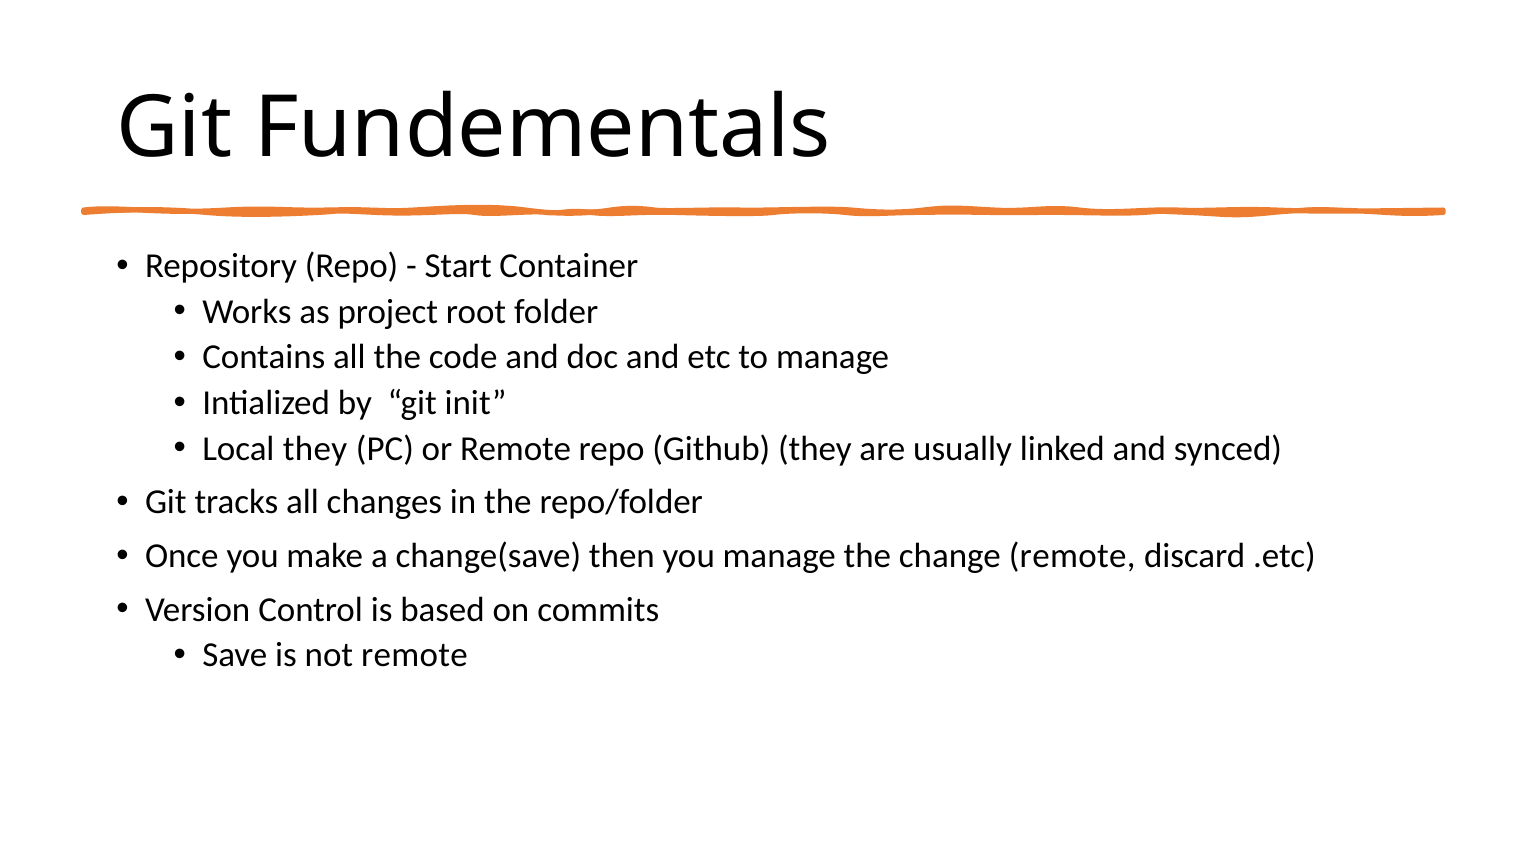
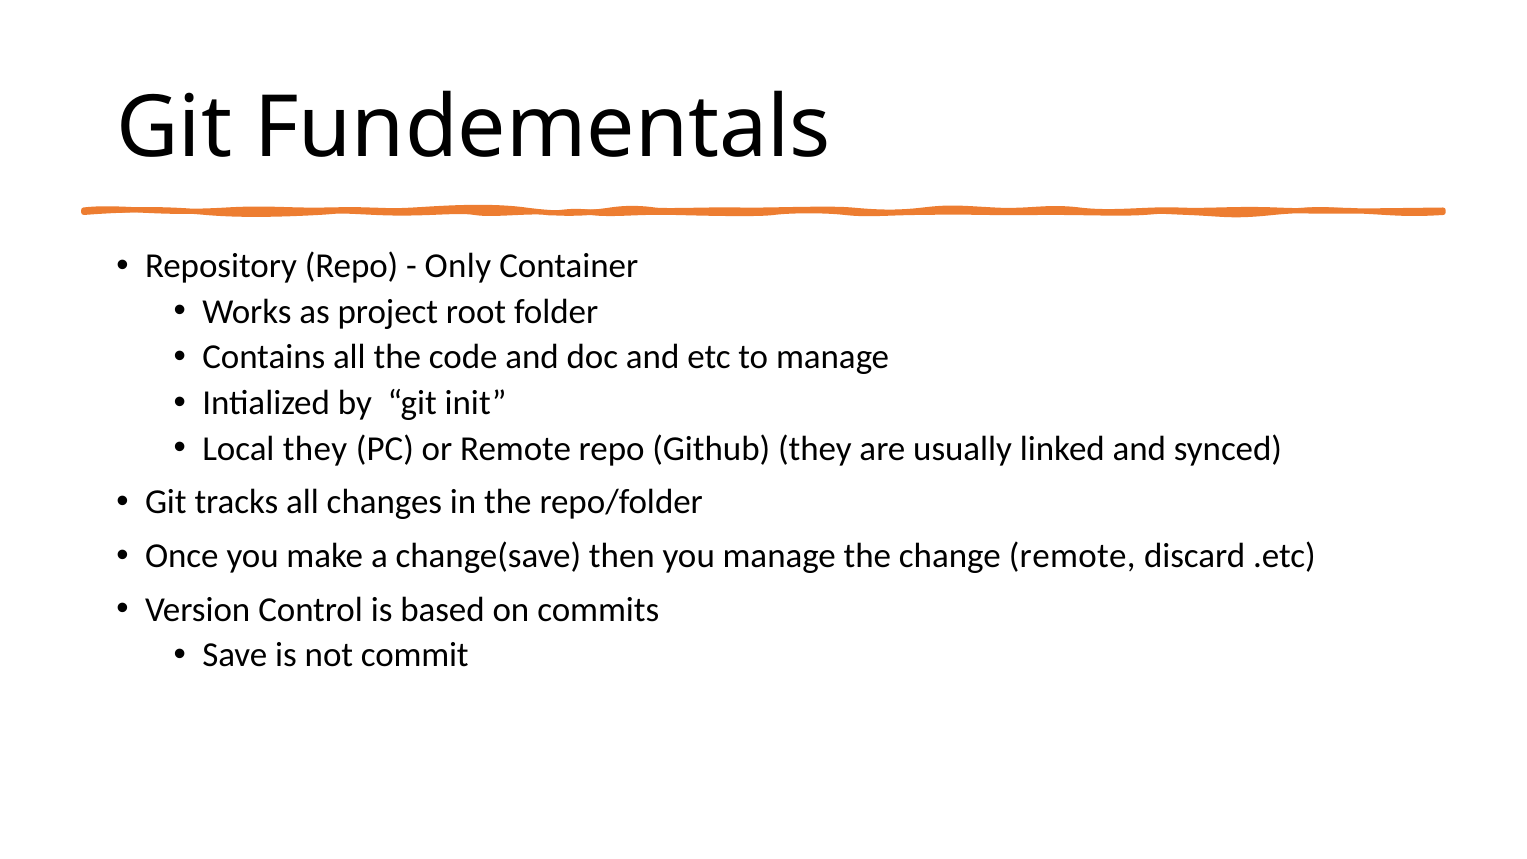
Start: Start -> Only
not remote: remote -> commit
